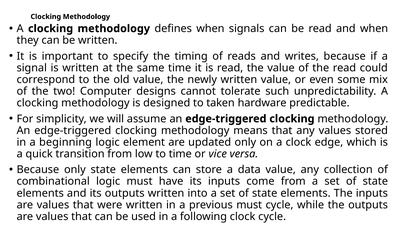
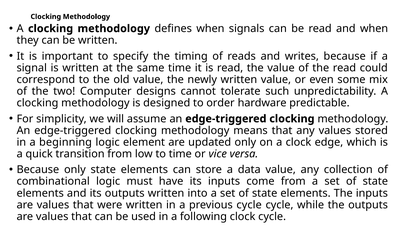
taken: taken -> order
previous must: must -> cycle
